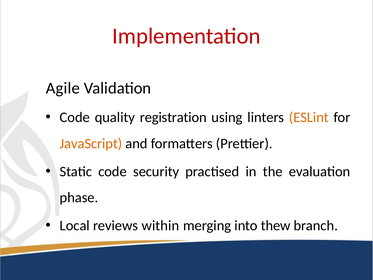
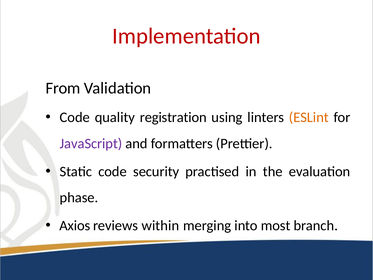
Agile: Agile -> From
JavaScript colour: orange -> purple
Local: Local -> Axios
thew: thew -> most
